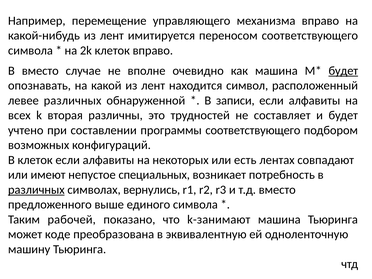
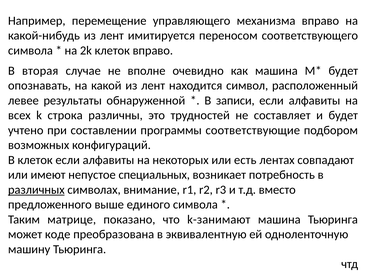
В вместо: вместо -> вторая
будет at (343, 71) underline: present -> none
левее различных: различных -> результаты
вторая: вторая -> строка
программы соответствующего: соответствующего -> соответствующие
вернулись: вернулись -> внимание
рабочей: рабочей -> матрице
